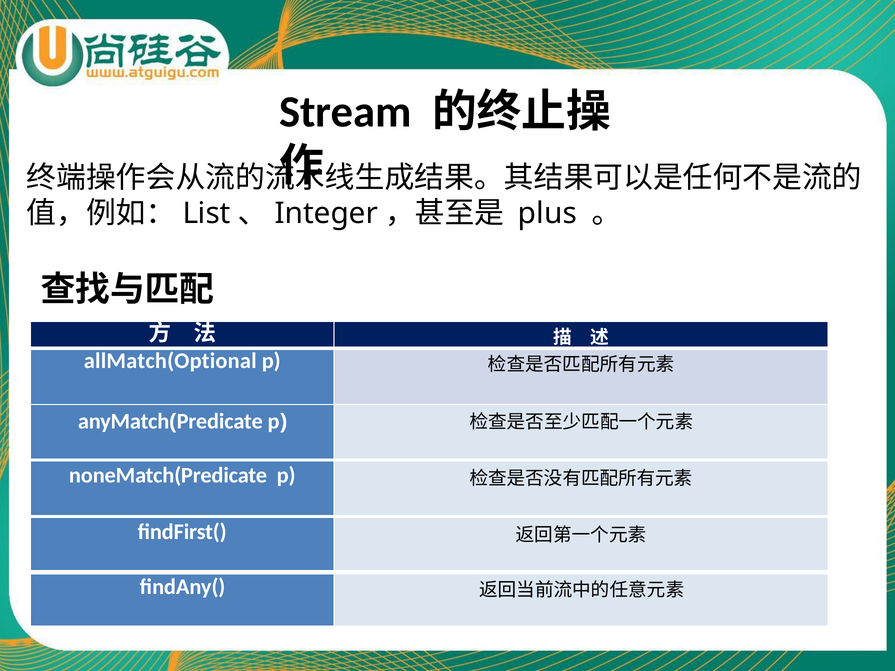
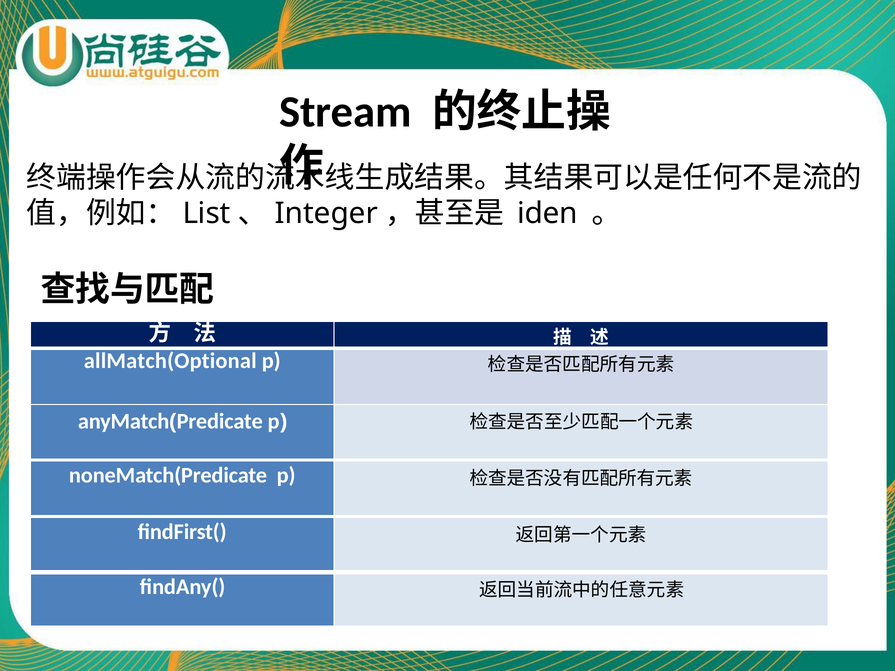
plus: plus -> iden
